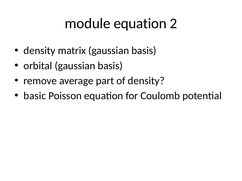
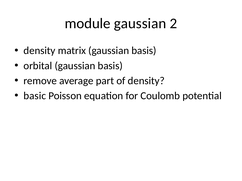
module equation: equation -> gaussian
